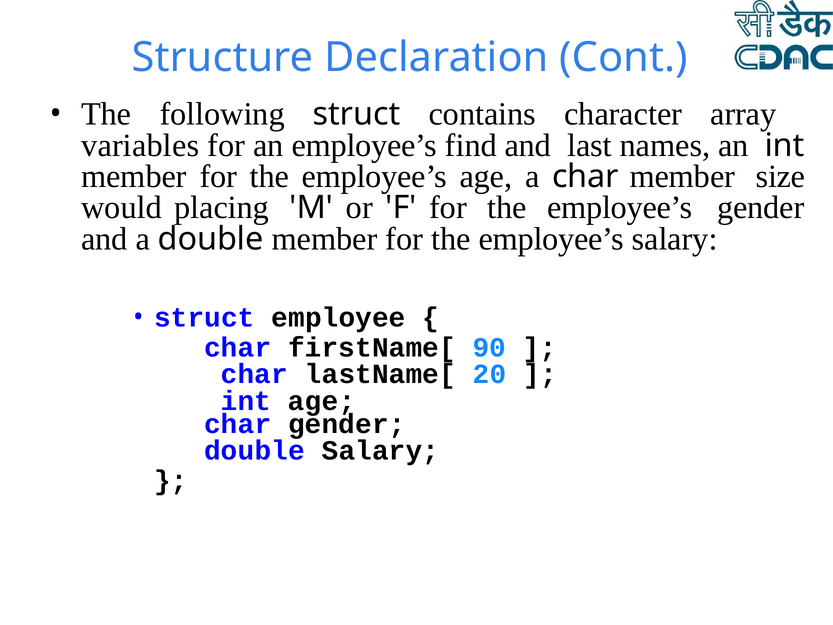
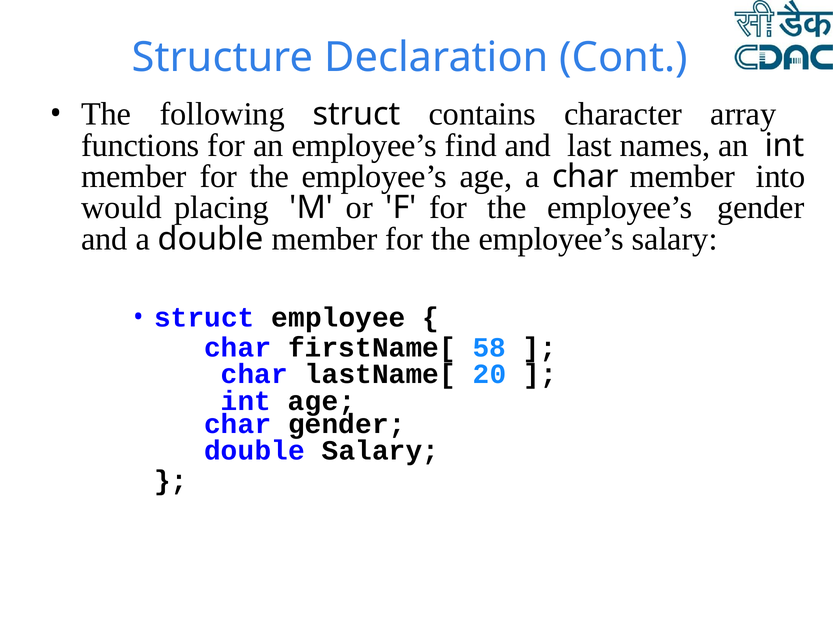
variables: variables -> functions
size: size -> into
90: 90 -> 58
